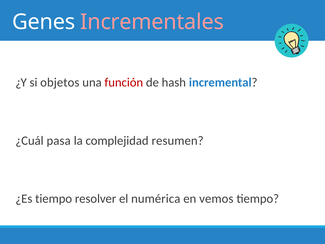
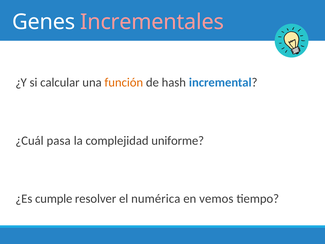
objetos: objetos -> calcular
función colour: red -> orange
resumen: resumen -> uniforme
¿Es tiempo: tiempo -> cumple
